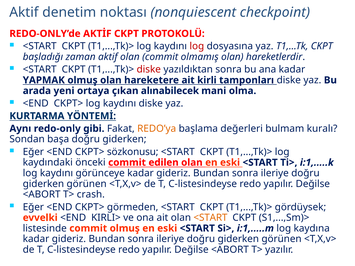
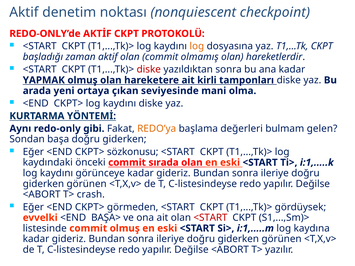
log at (197, 46) colour: red -> orange
alınabilecek: alınabilecek -> seviyesinde
kuralı: kuralı -> gelen
edilen: edilen -> sırada
KIRLI>: KIRLI> -> BAŞA>
<START at (210, 218) colour: orange -> red
